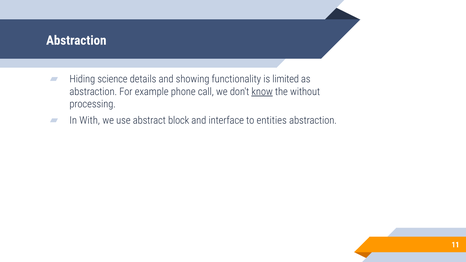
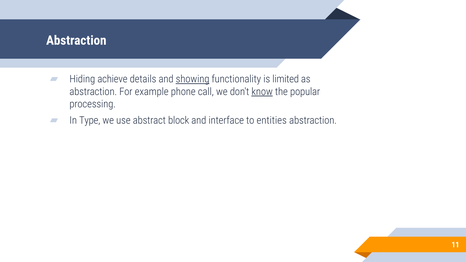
science: science -> achieve
showing underline: none -> present
without: without -> popular
With: With -> Type
